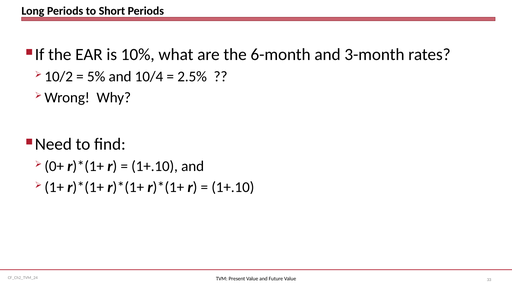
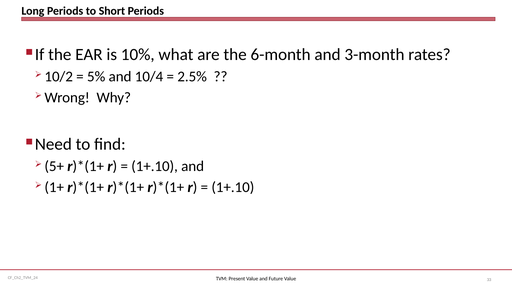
0+: 0+ -> 5+
